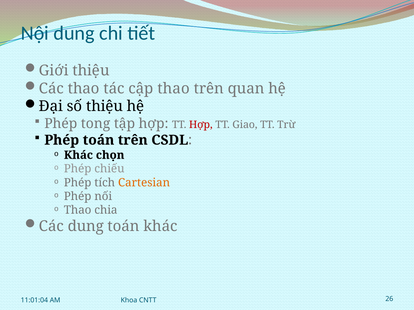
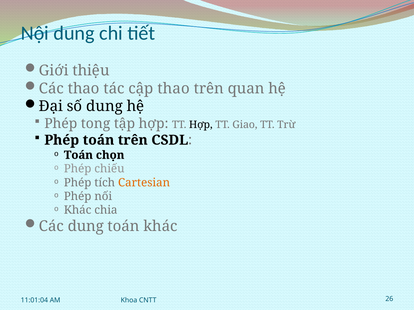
số thiệu: thiệu -> dung
Hợp at (201, 125) colour: red -> black
Khác at (78, 155): Khác -> Toán
Thao at (78, 211): Thao -> Khác
